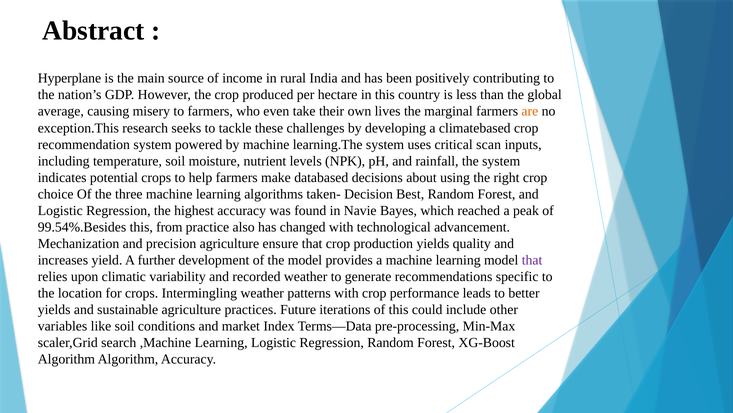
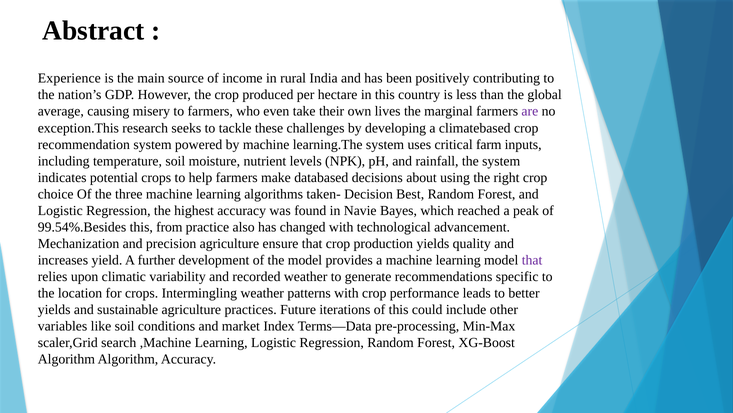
Hyperplane: Hyperplane -> Experience
are colour: orange -> purple
scan: scan -> farm
